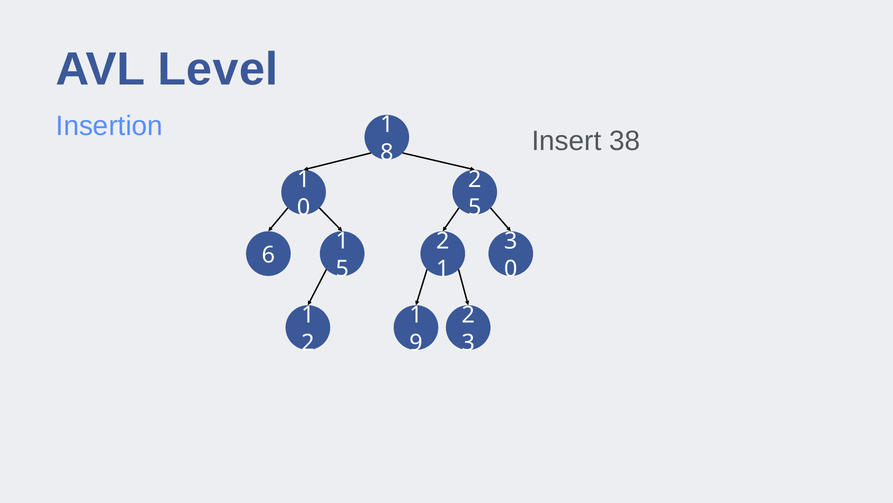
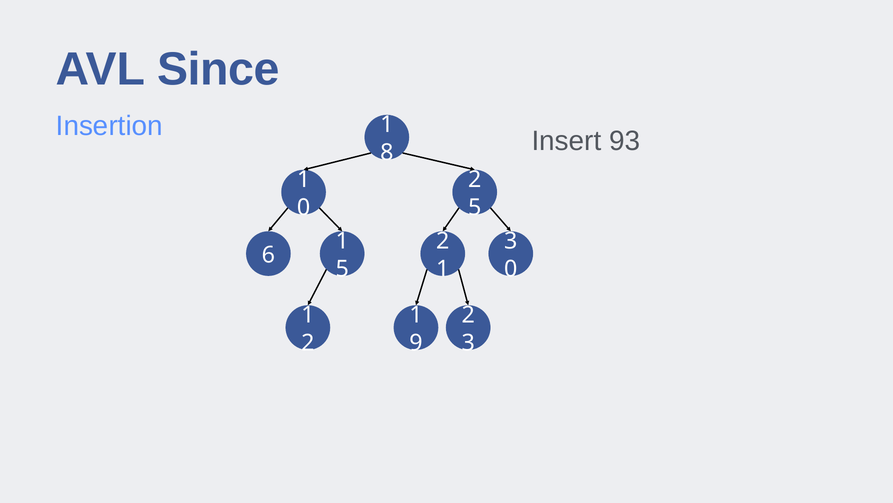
Level: Level -> Since
38: 38 -> 93
